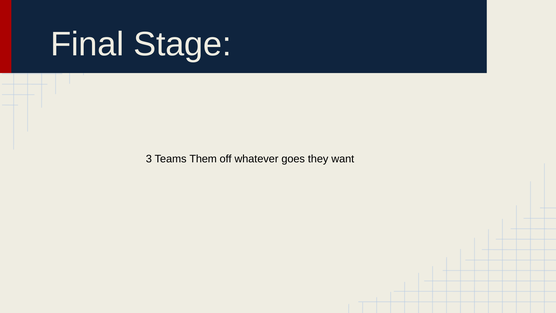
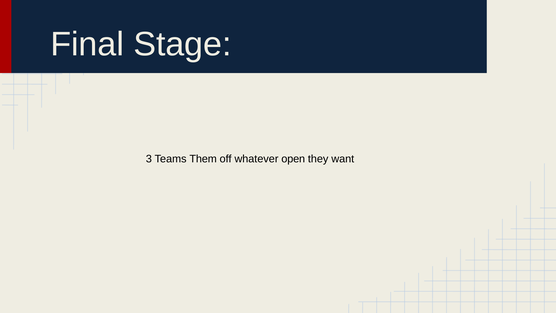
goes: goes -> open
